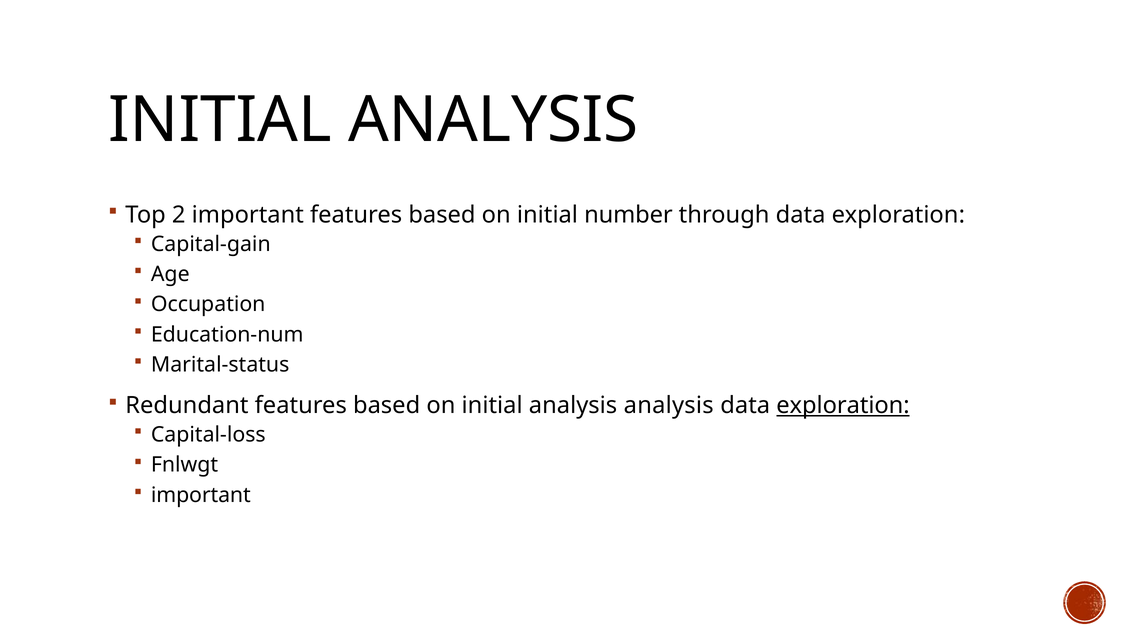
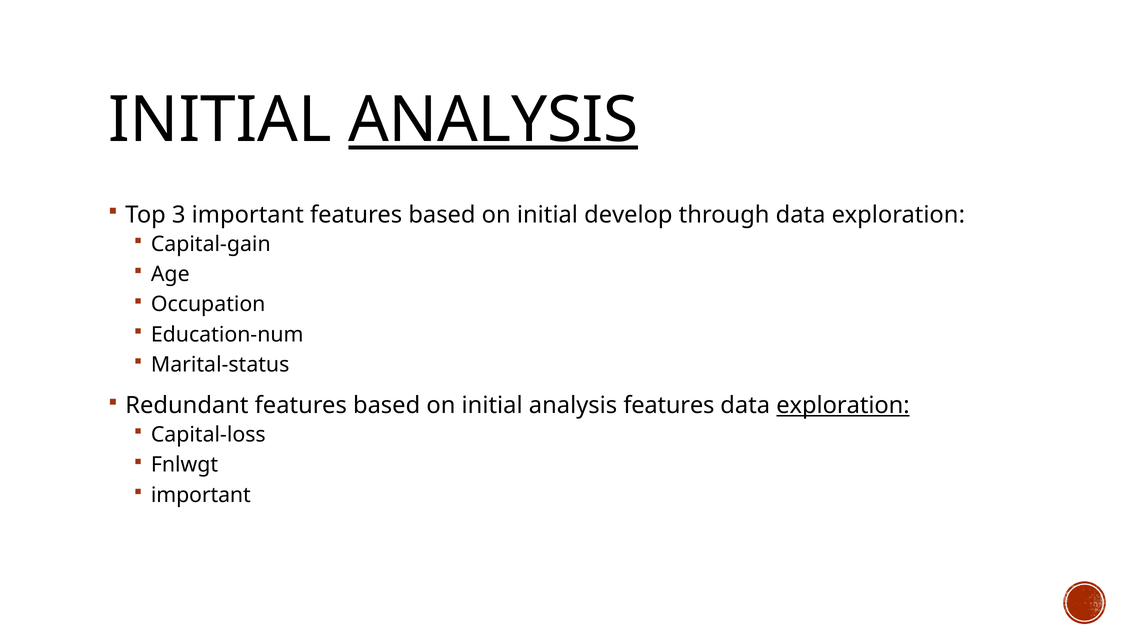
ANALYSIS at (493, 120) underline: none -> present
2: 2 -> 3
number: number -> develop
analysis analysis: analysis -> features
